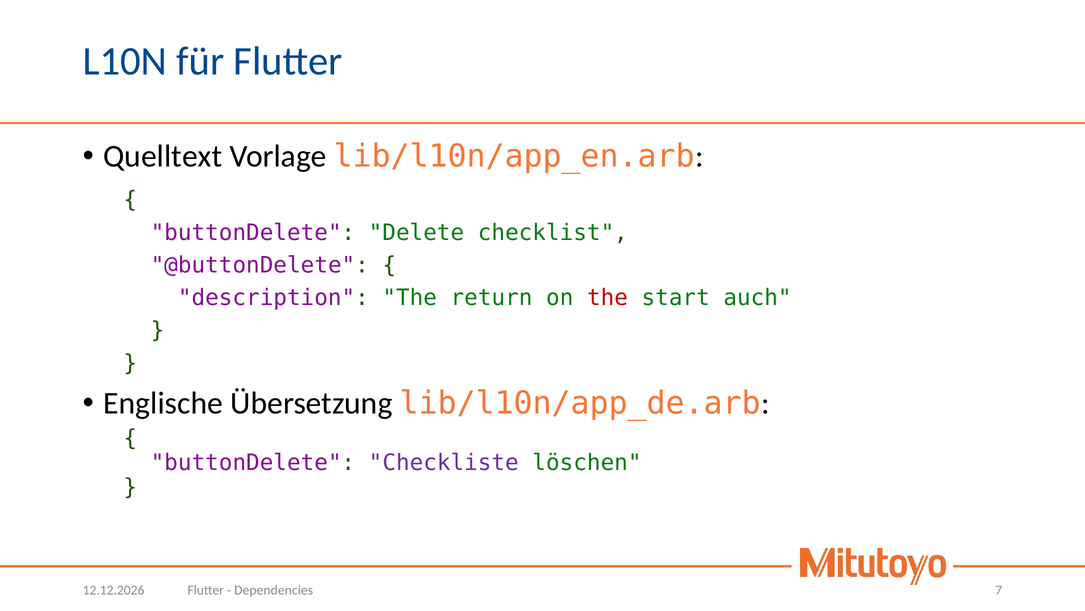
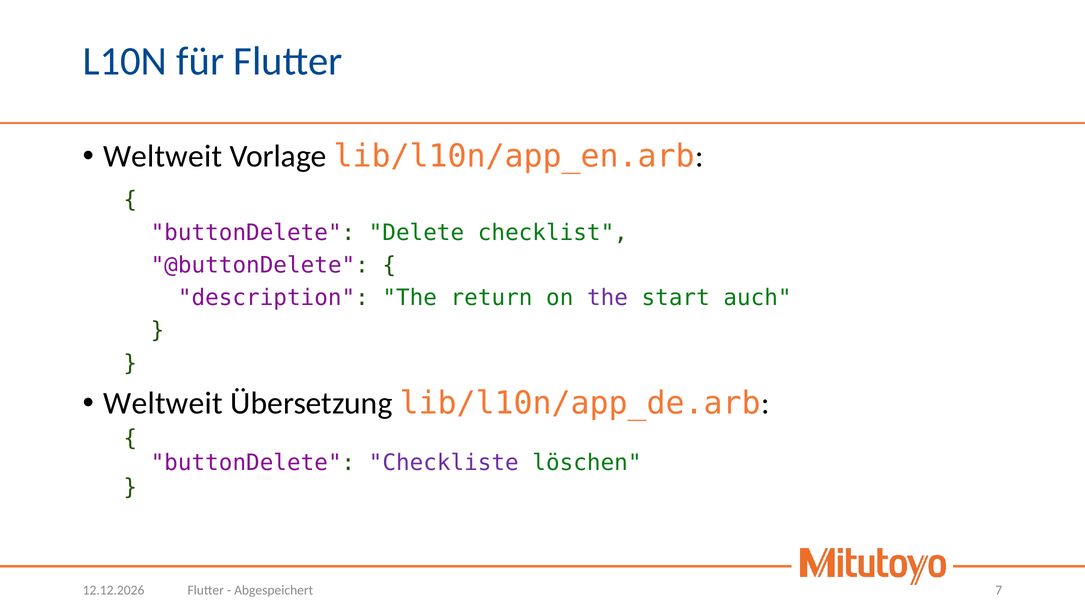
Quelltext at (163, 156): Quelltext -> Weltweit
the at (608, 298) colour: red -> purple
Englische at (163, 403): Englische -> Weltweit
Dependencies: Dependencies -> Abgespeichert
